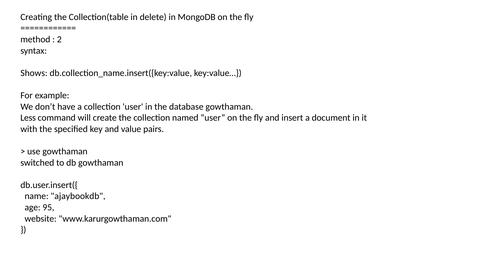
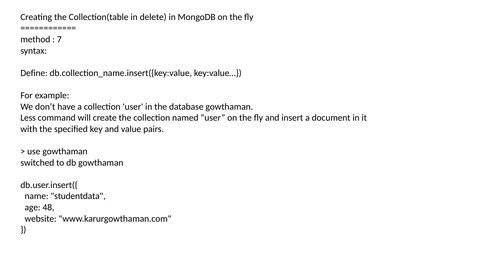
2: 2 -> 7
Shows: Shows -> Define
ajaybookdb: ajaybookdb -> studentdata
95: 95 -> 48
